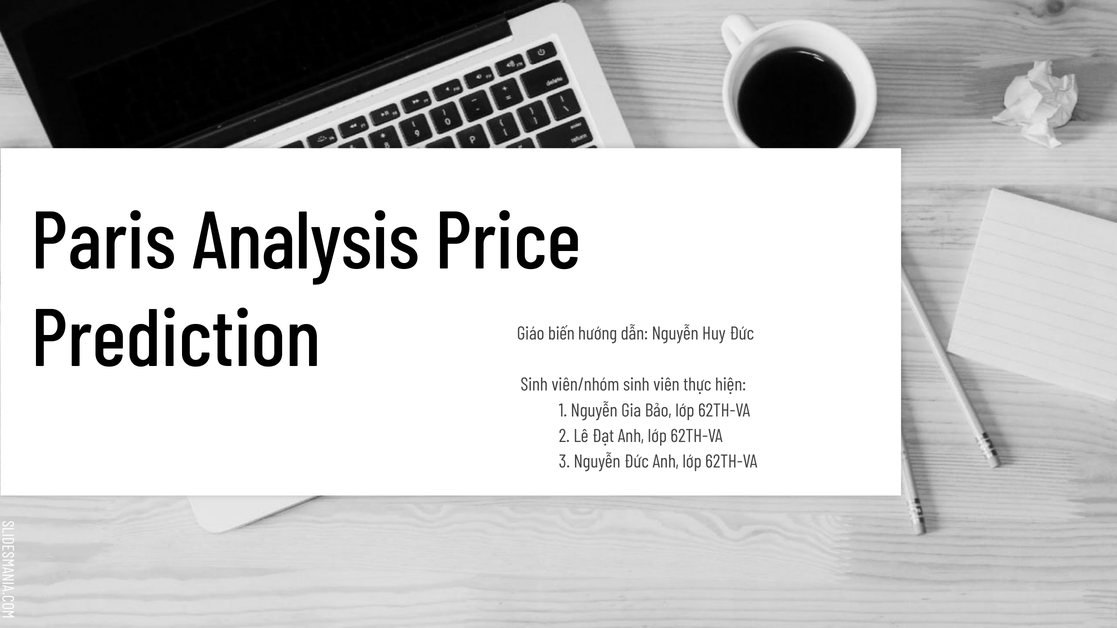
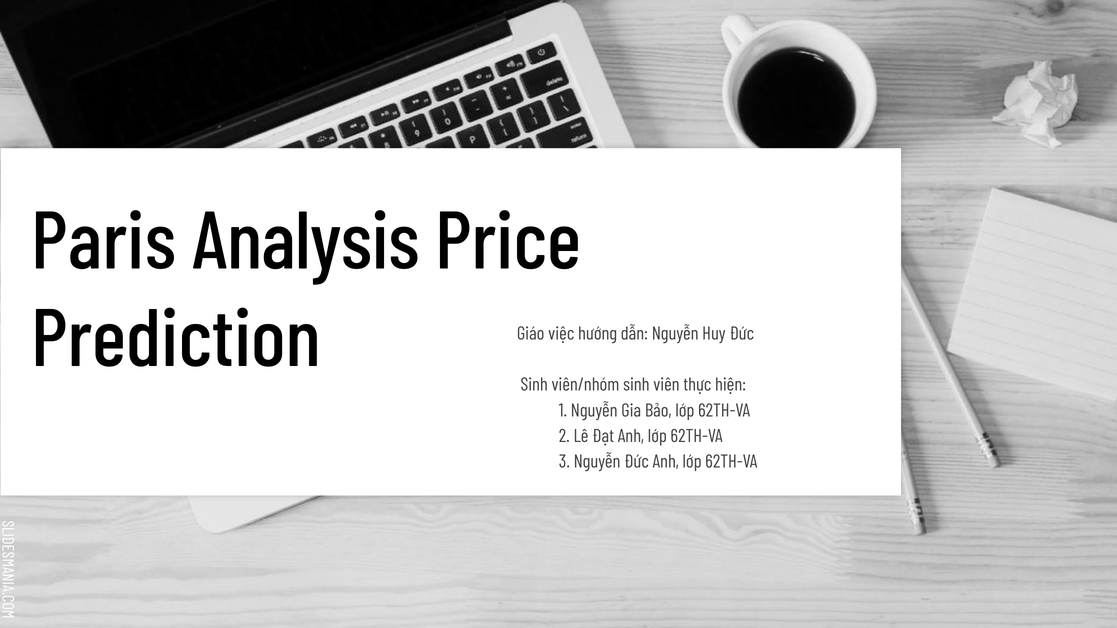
biến: biến -> việc
